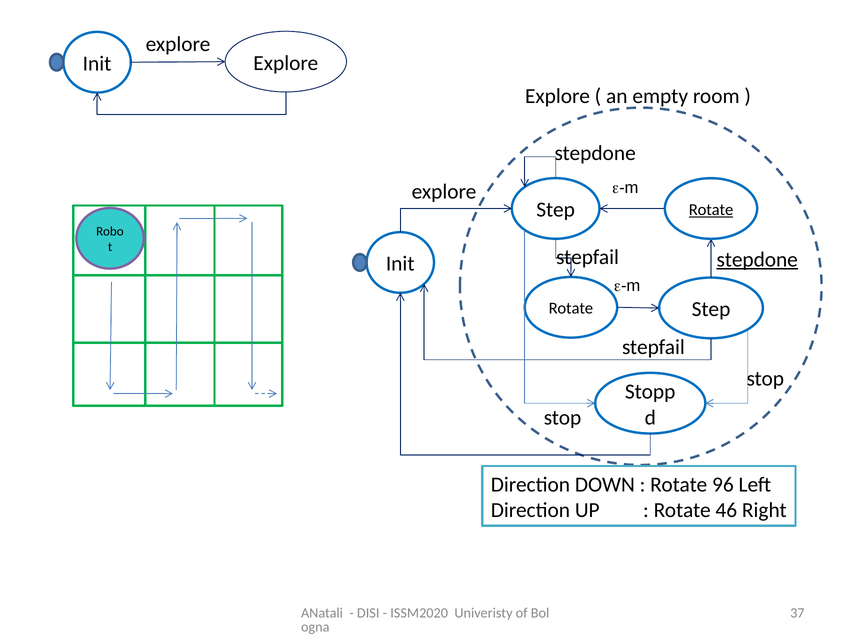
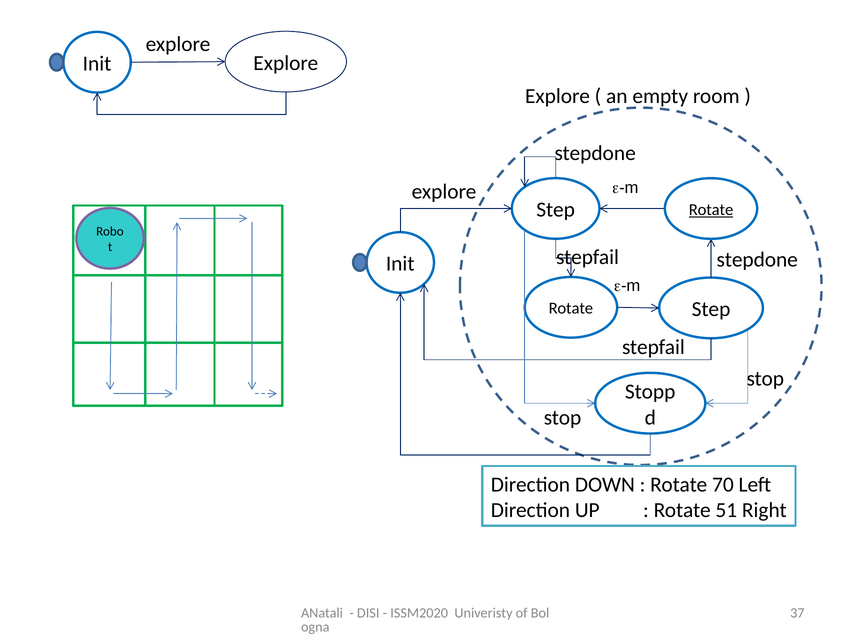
stepdone at (757, 259) underline: present -> none
96: 96 -> 70
46: 46 -> 51
